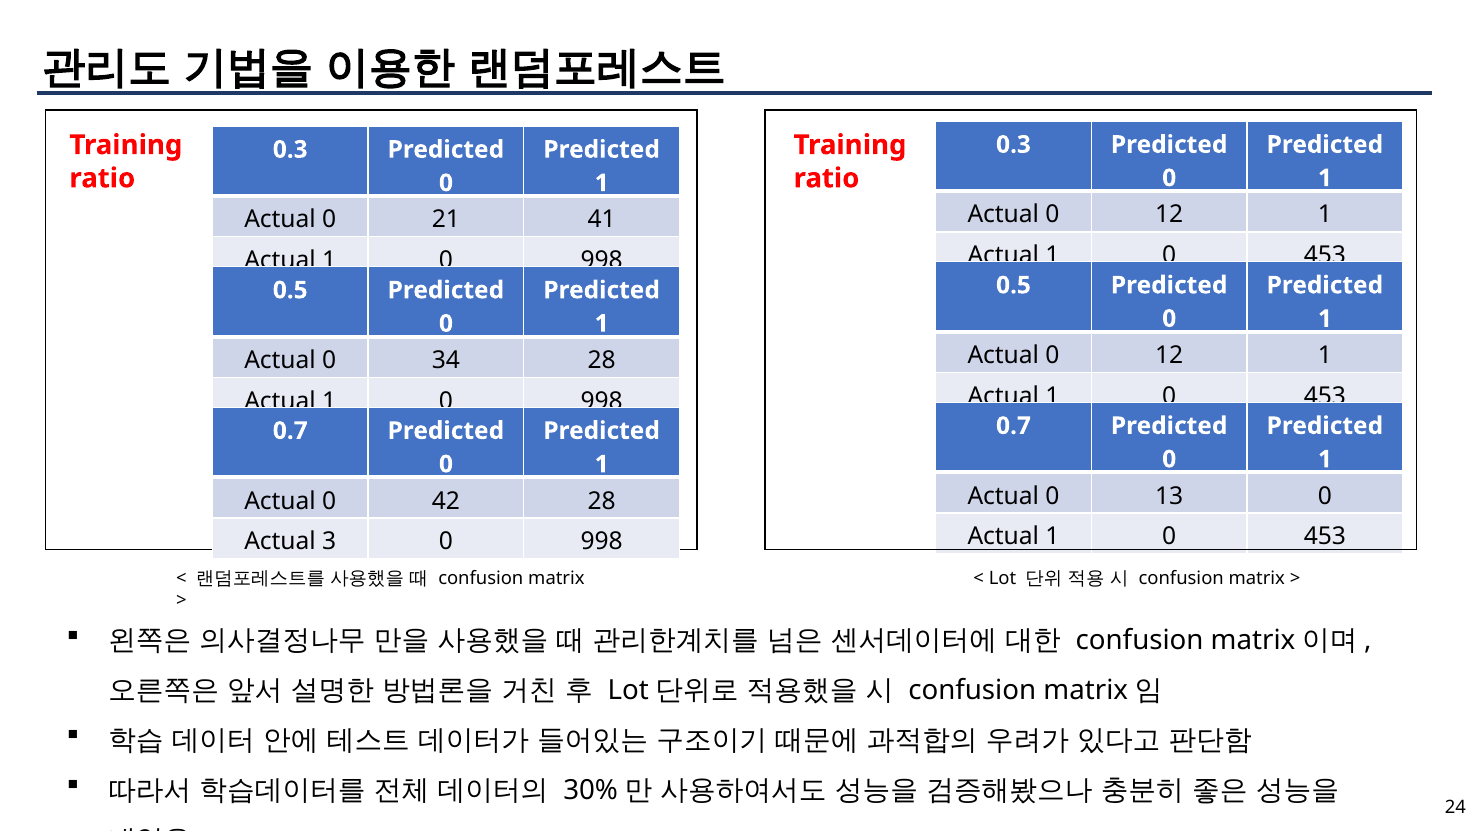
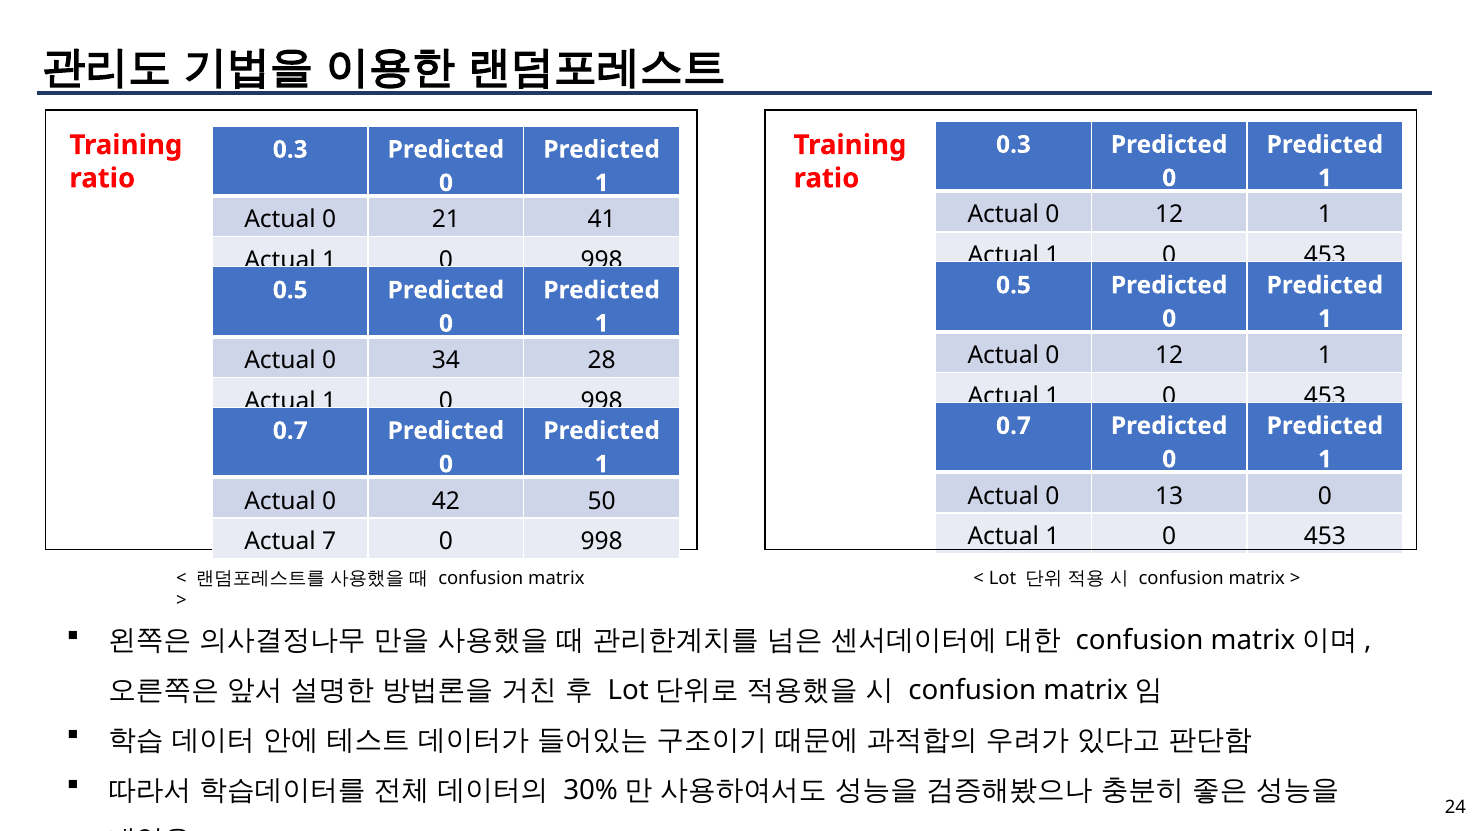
42 28: 28 -> 50
3: 3 -> 7
